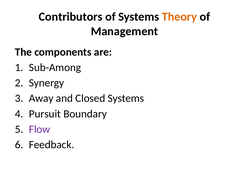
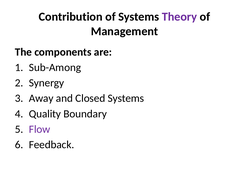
Contributors: Contributors -> Contribution
Theory colour: orange -> purple
Pursuit: Pursuit -> Quality
